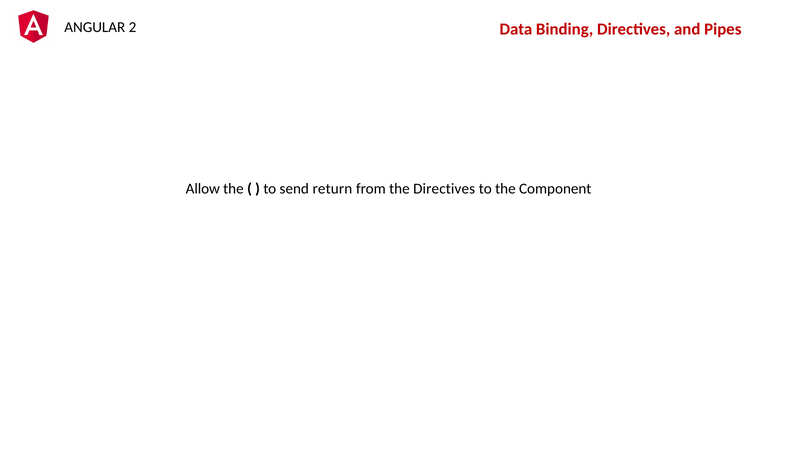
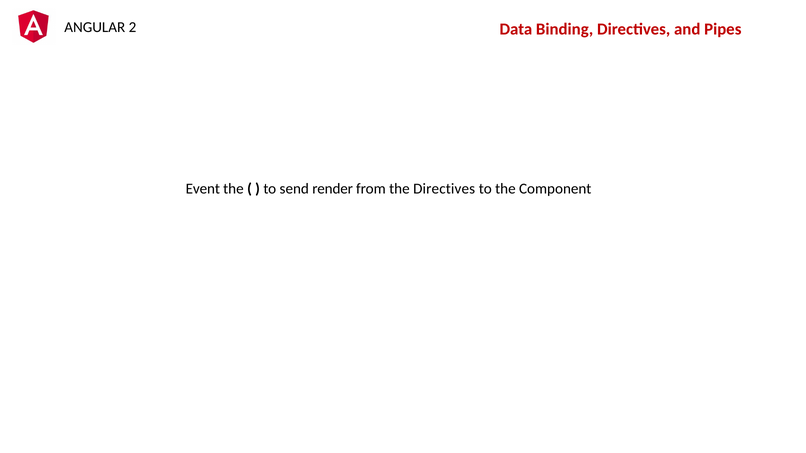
Allow: Allow -> Event
return: return -> render
